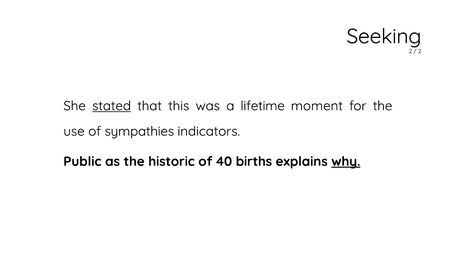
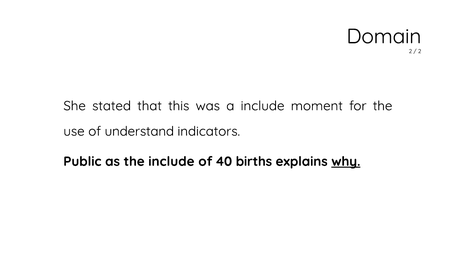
Seeking: Seeking -> Domain
stated underline: present -> none
a lifetime: lifetime -> include
sympathies: sympathies -> understand
the historic: historic -> include
